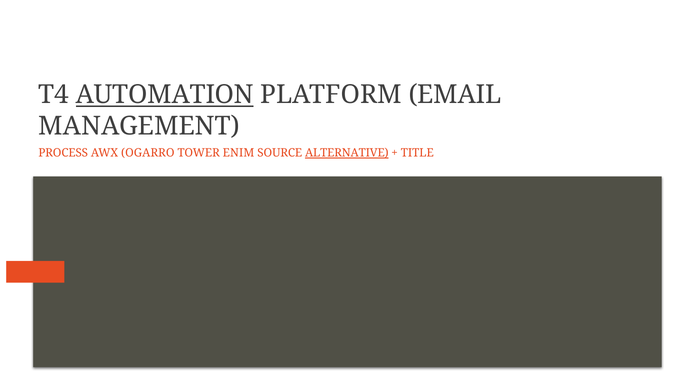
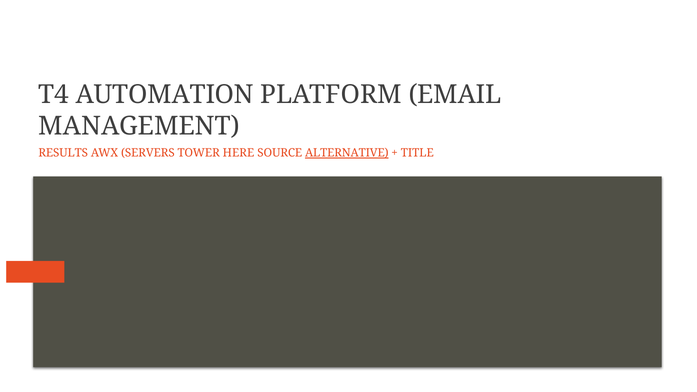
AUTOMATION underline: present -> none
PROCESS: PROCESS -> RESULTS
OGARRO: OGARRO -> SERVERS
ENIM: ENIM -> HERE
